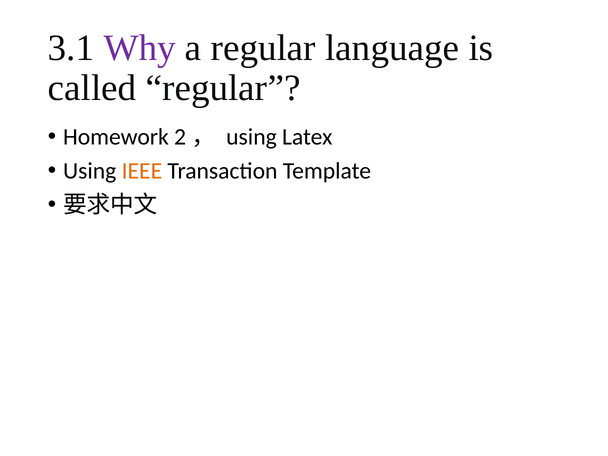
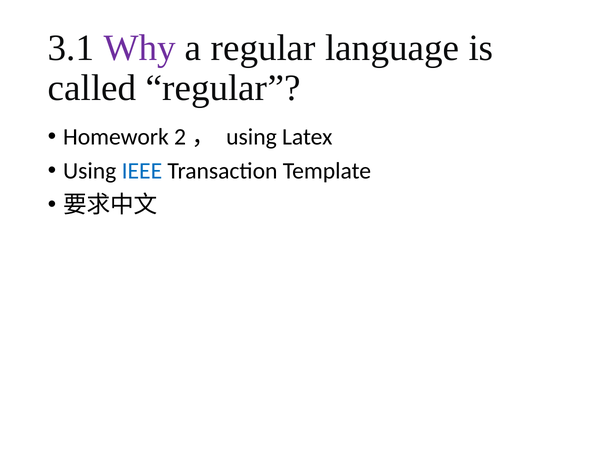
IEEE colour: orange -> blue
